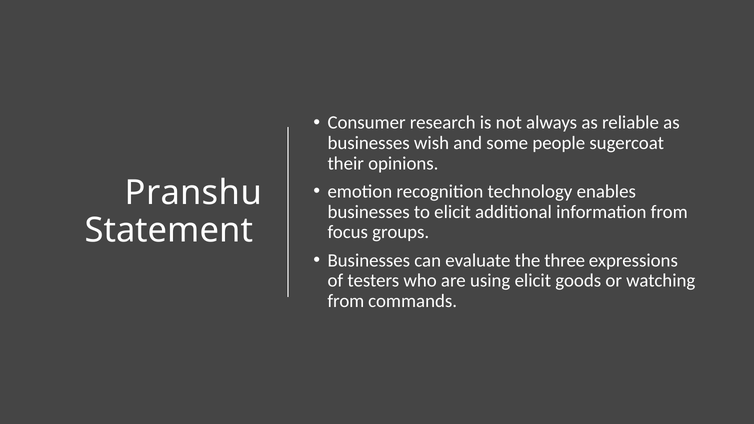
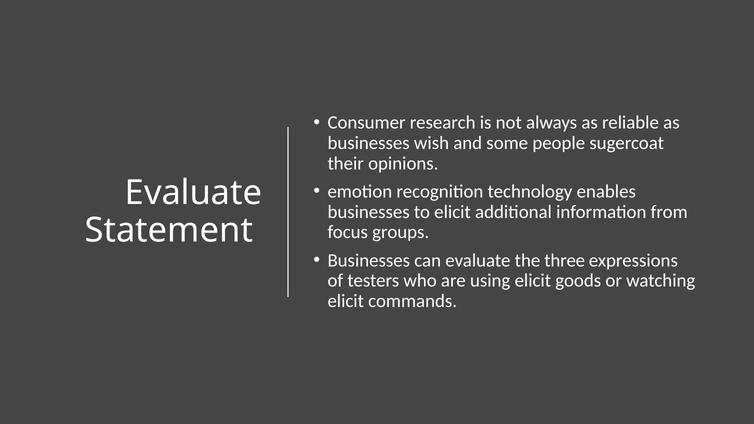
Pranshu at (193, 193): Pranshu -> Evaluate
from at (346, 301): from -> elicit
